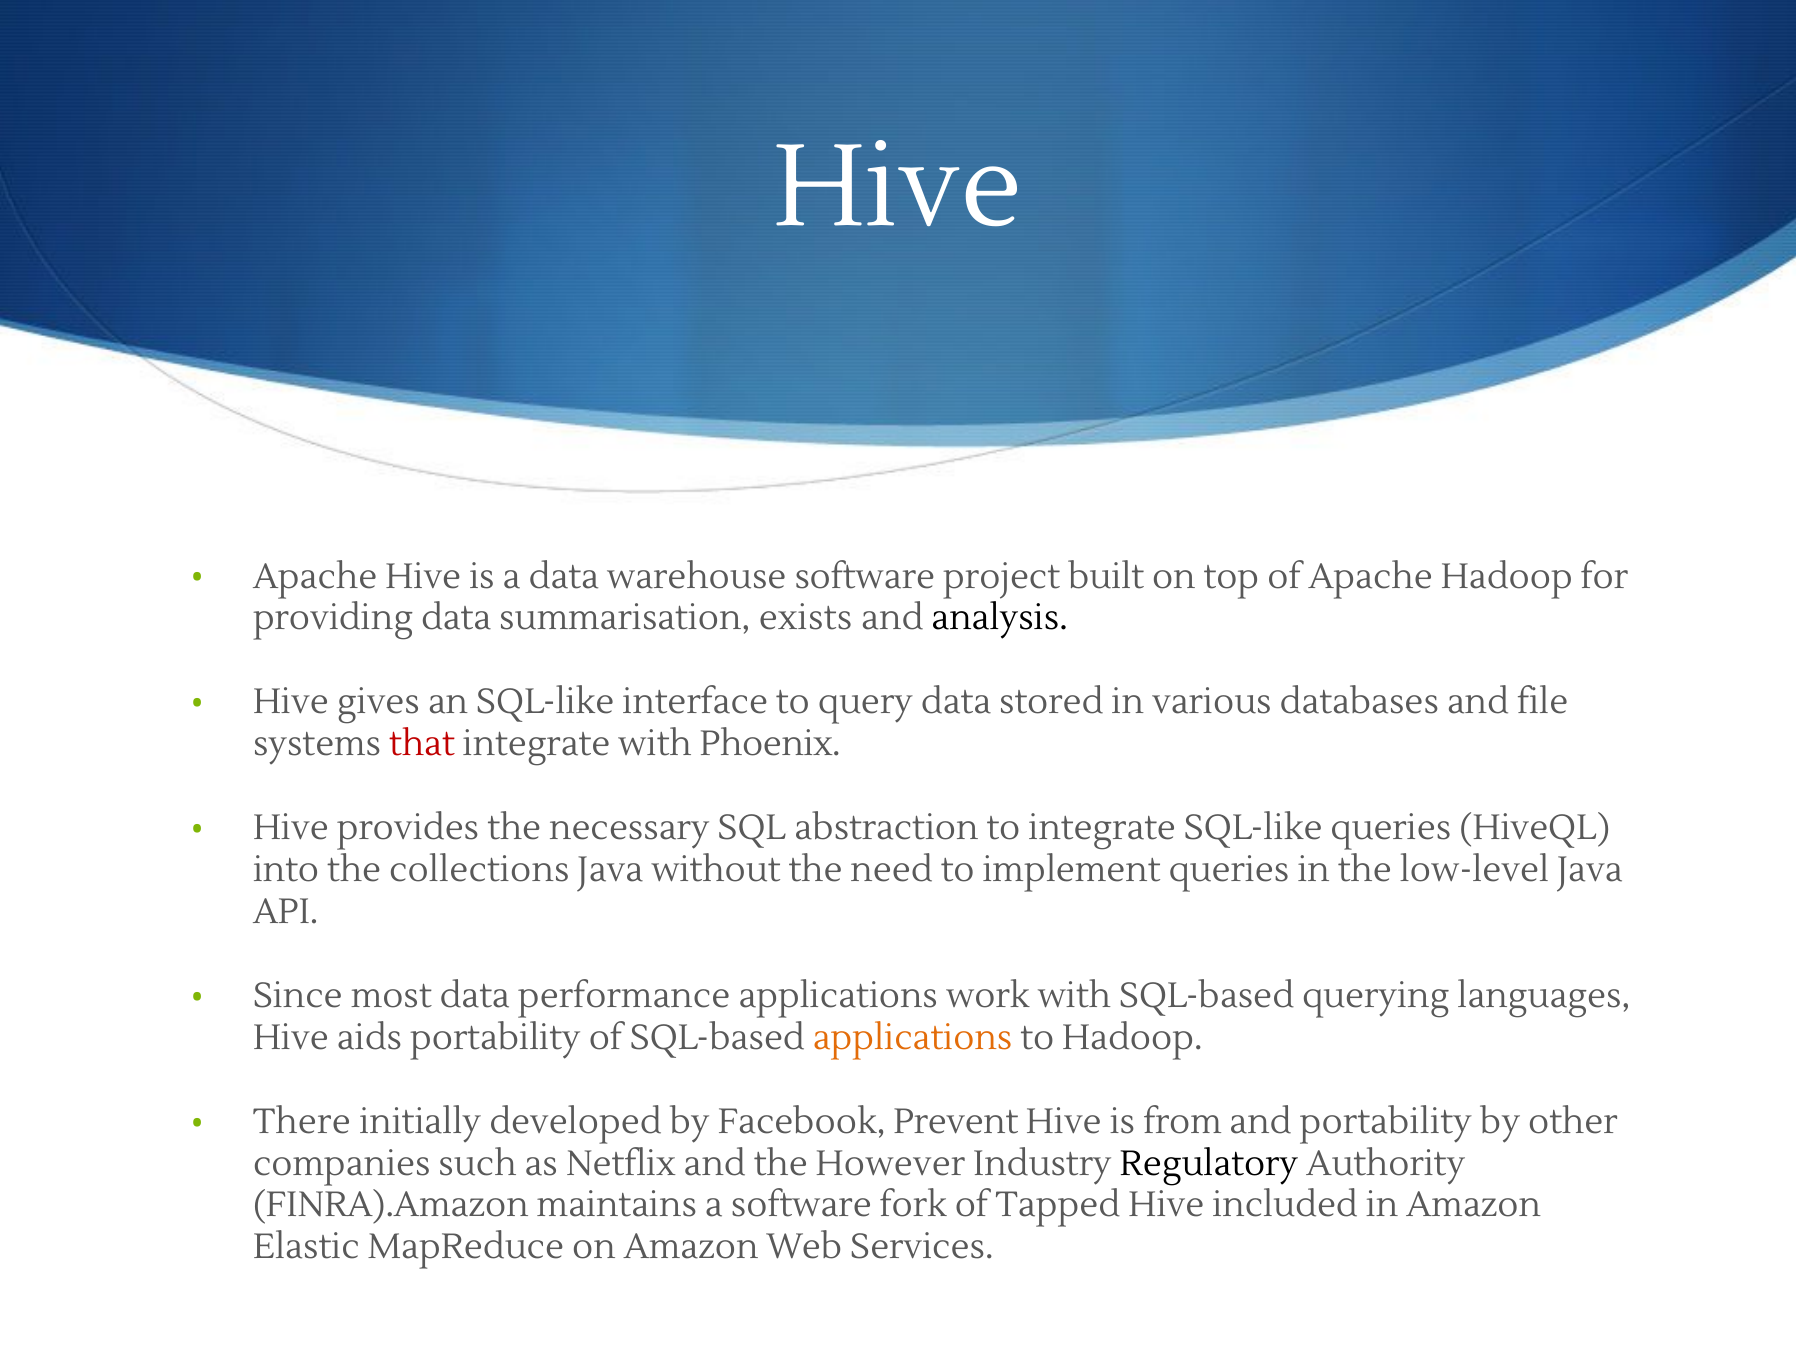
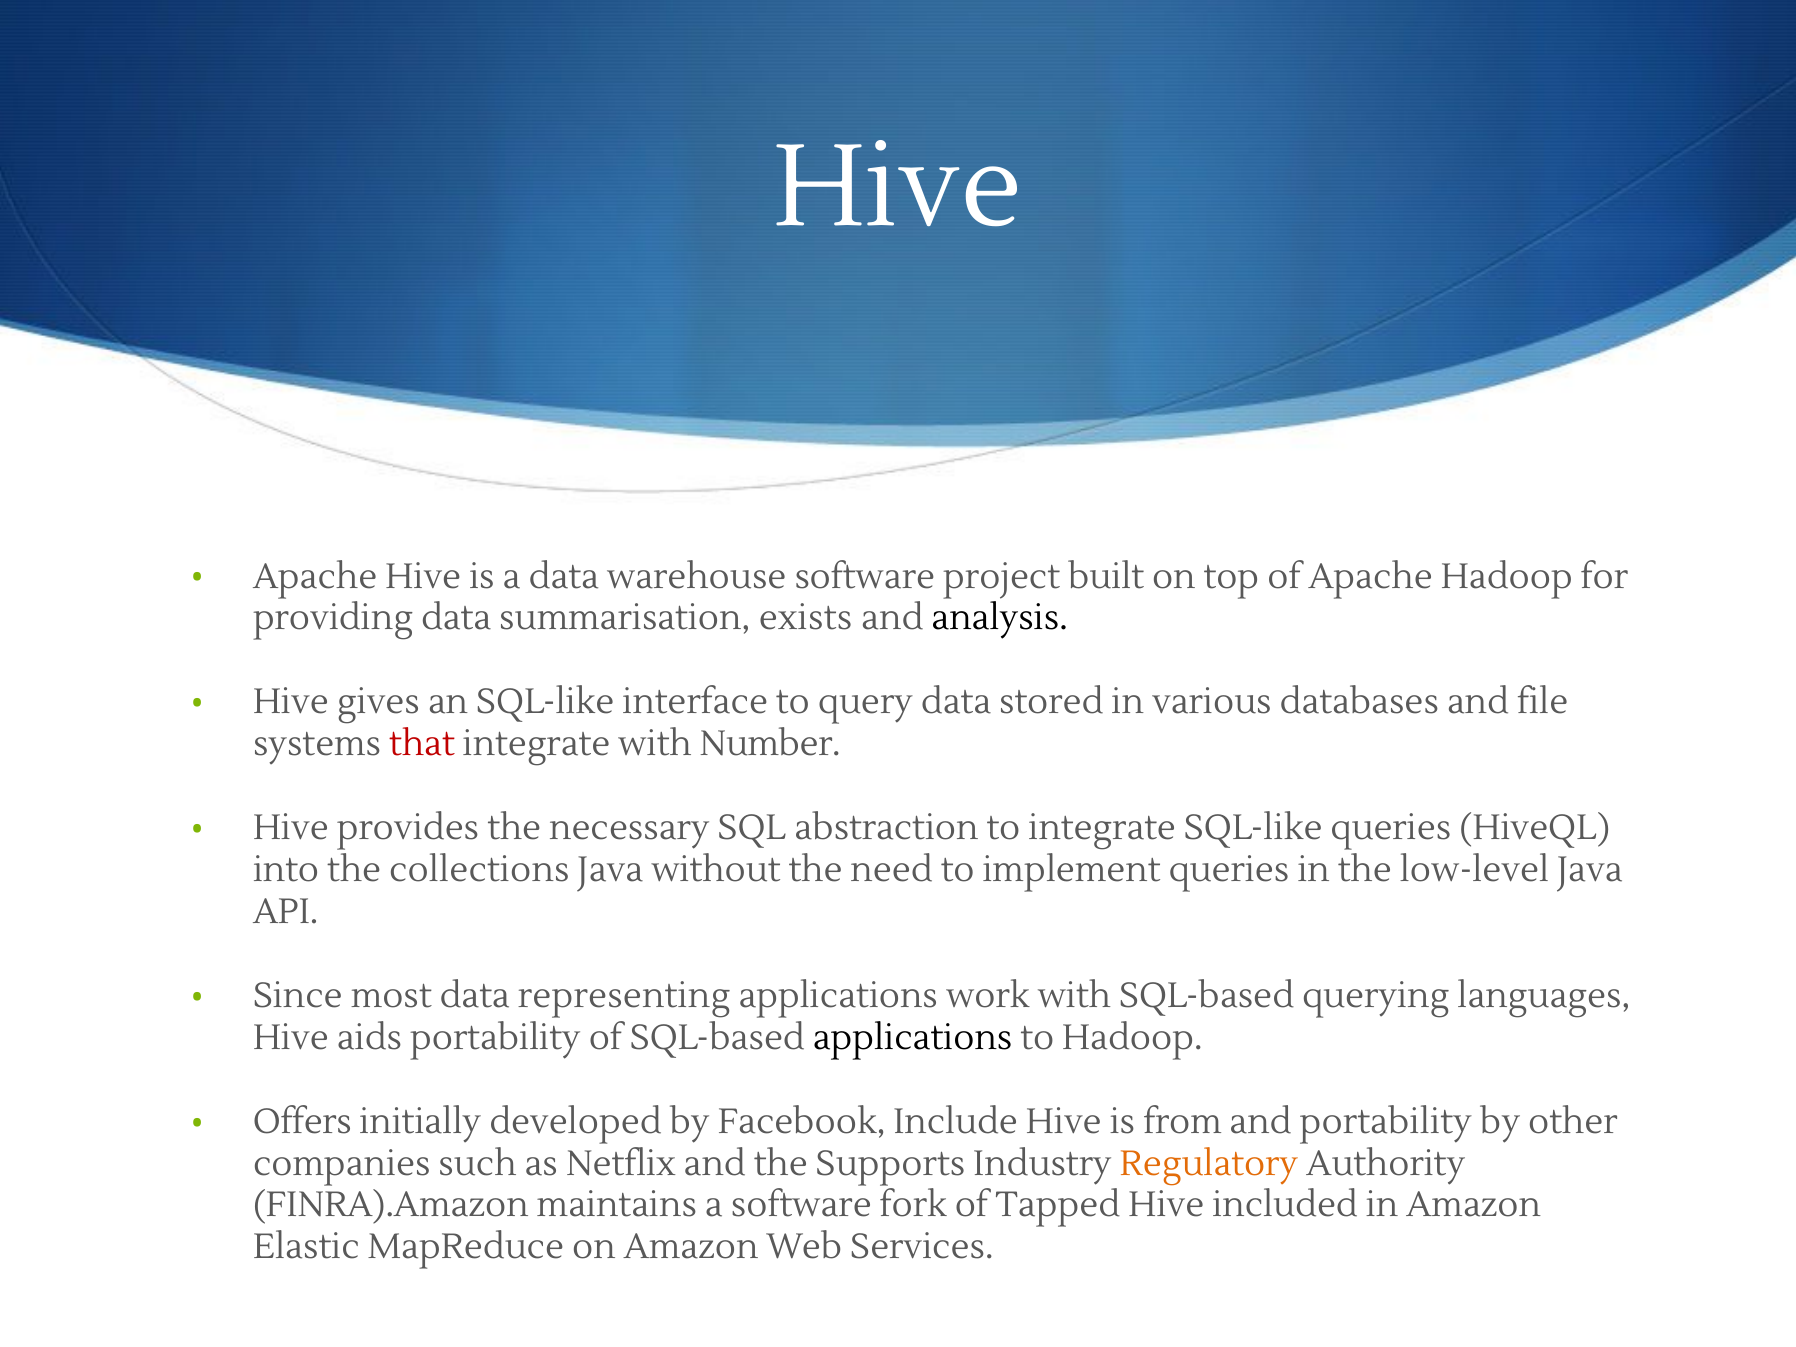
Phoenix: Phoenix -> Number
performance: performance -> representing
applications at (913, 1038) colour: orange -> black
There: There -> Offers
Prevent: Prevent -> Include
However: However -> Supports
Regulatory colour: black -> orange
